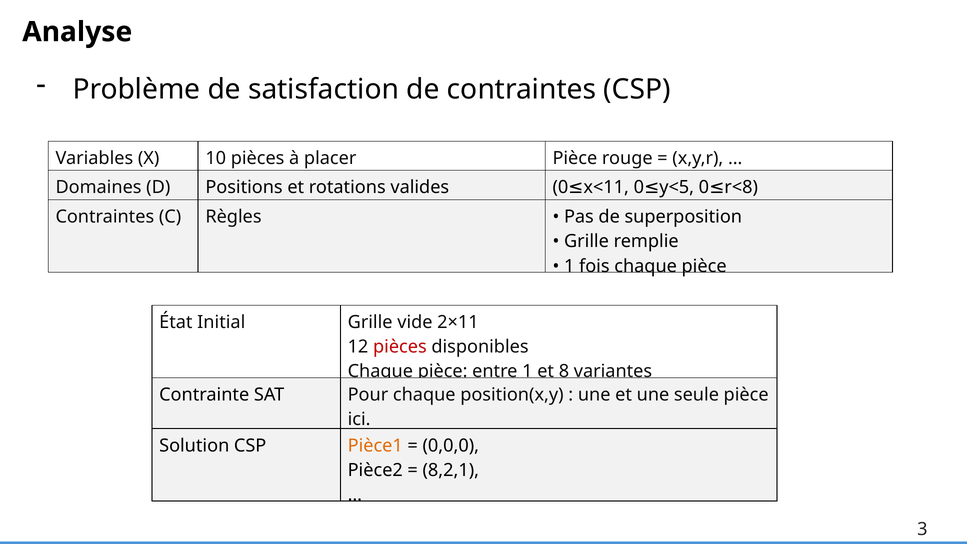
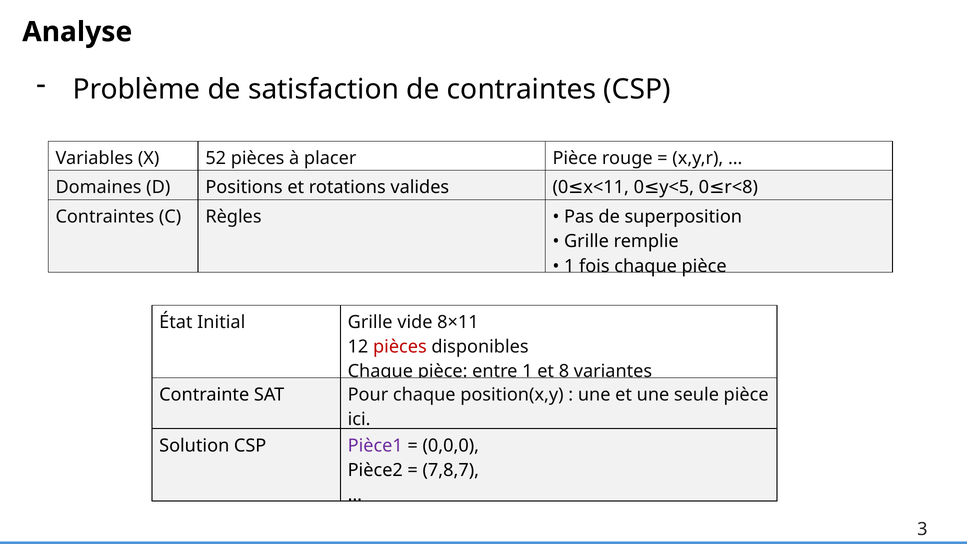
10: 10 -> 52
2×11: 2×11 -> 8×11
Pièce1 colour: orange -> purple
8,2,1: 8,2,1 -> 7,8,7
